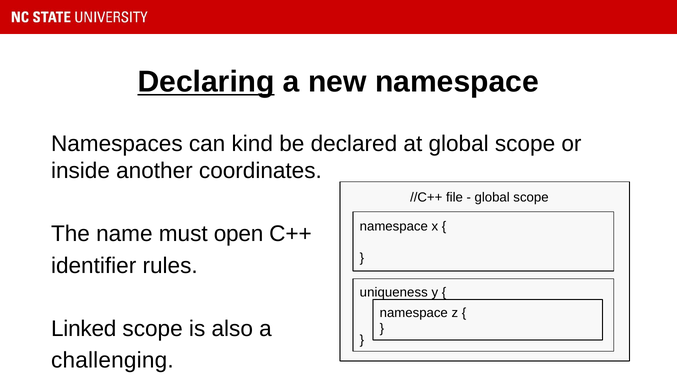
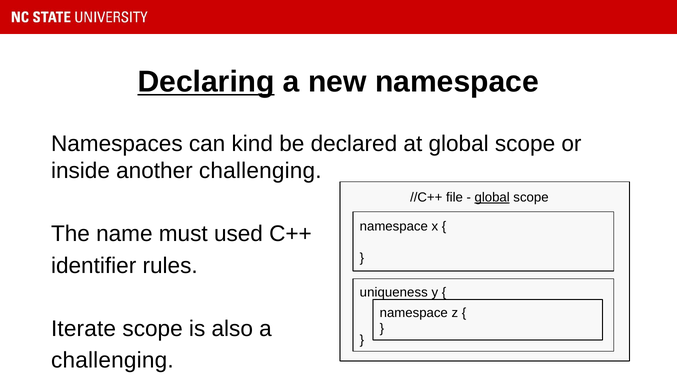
another coordinates: coordinates -> challenging
global at (492, 197) underline: none -> present
open: open -> used
Linked: Linked -> Iterate
